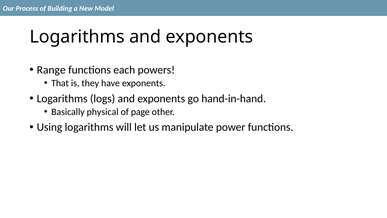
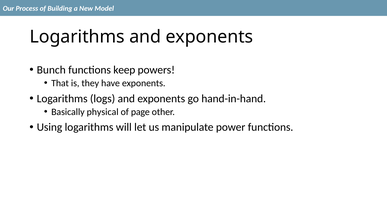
Range: Range -> Bunch
each: each -> keep
